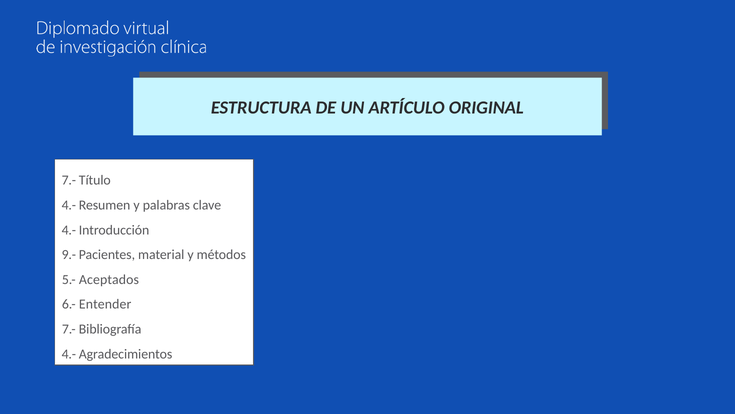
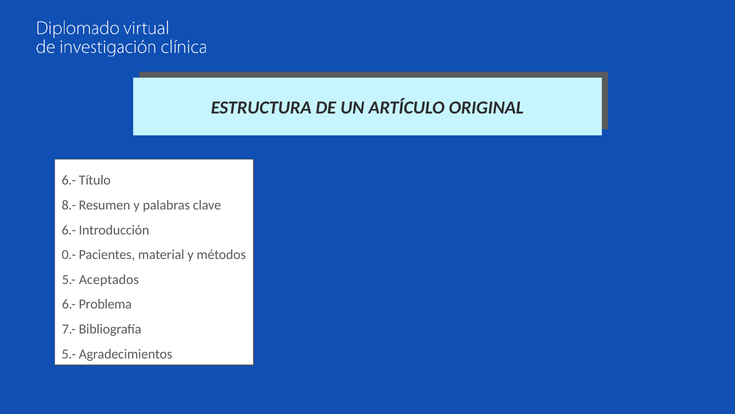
7.- at (69, 180): 7.- -> 6.-
4.- at (69, 205): 4.- -> 8.-
4.- at (69, 230): 4.- -> 6.-
9.-: 9.- -> 0.-
Entender: Entender -> Problema
4.- at (69, 354): 4.- -> 5.-
